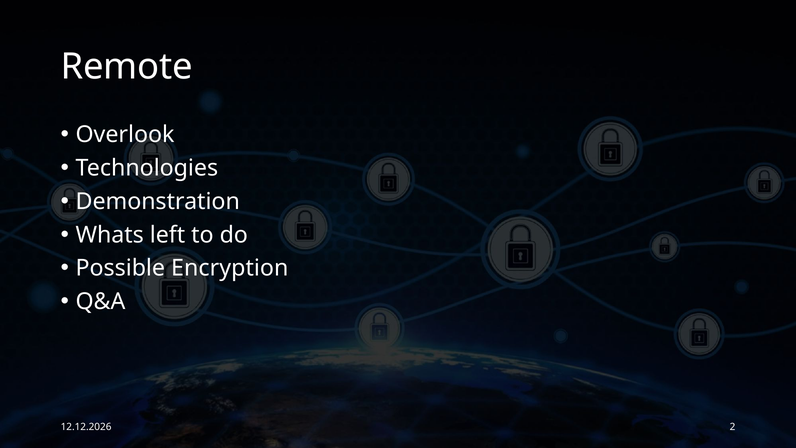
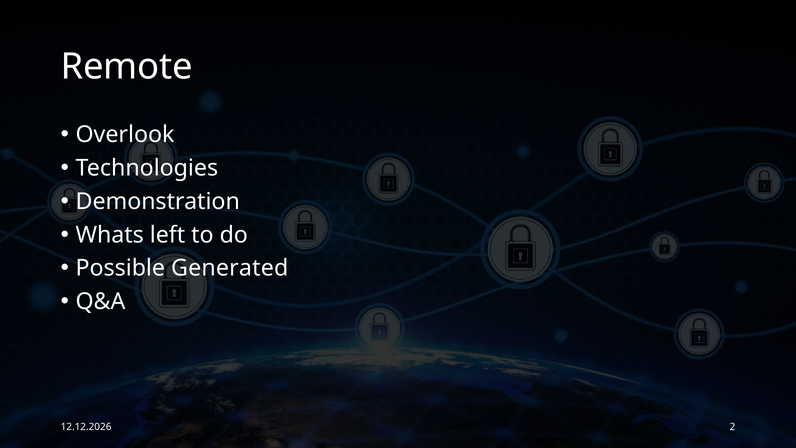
Encryption: Encryption -> Generated
